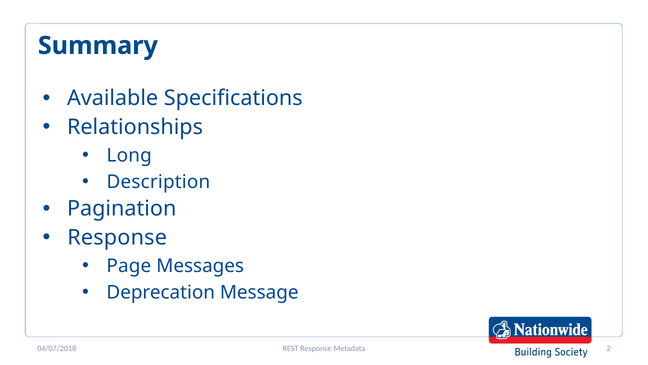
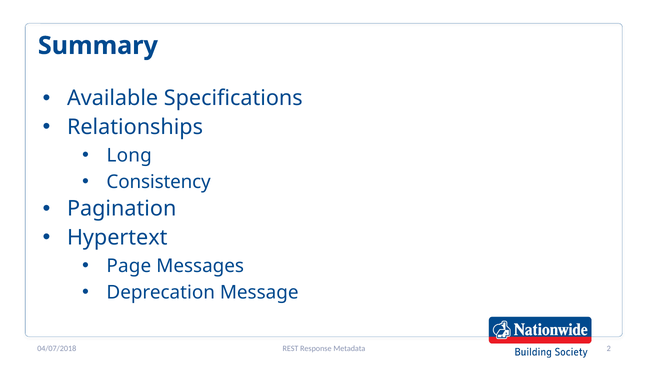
Description: Description -> Consistency
Response at (117, 237): Response -> Hypertext
